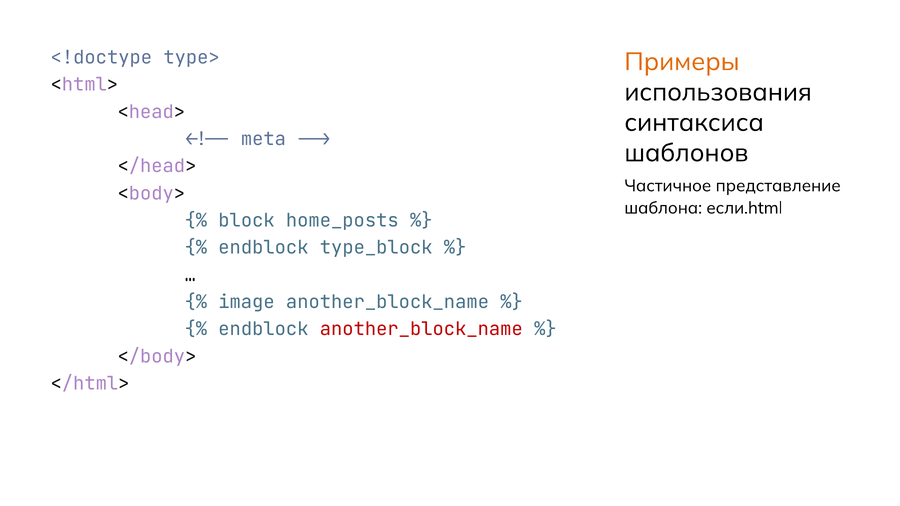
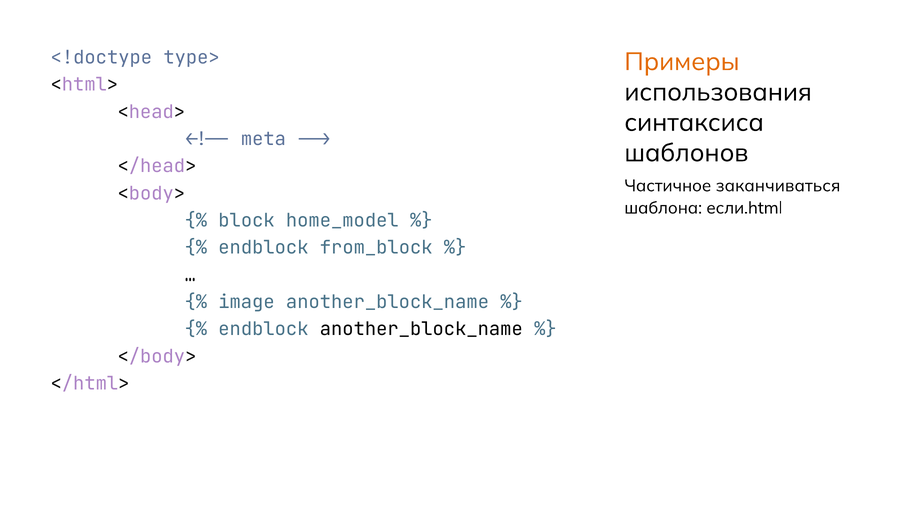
представление: представление -> заканчиваться
home_posts: home_posts -> home_model
type_block: type_block -> from_block
another_block_name at (421, 329) colour: red -> black
